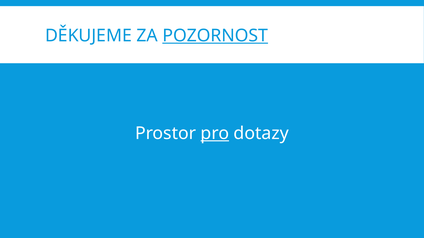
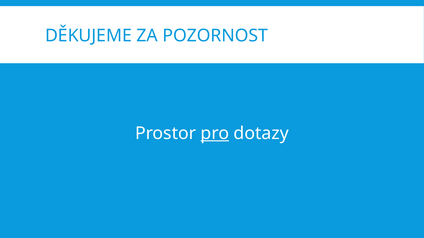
POZORNOST underline: present -> none
